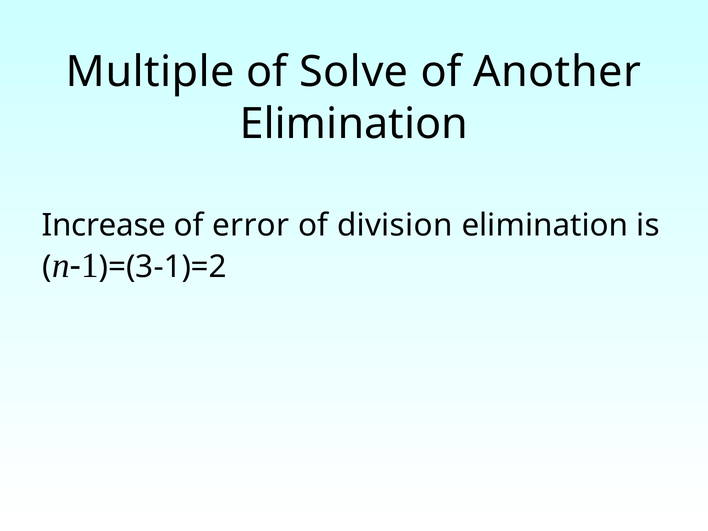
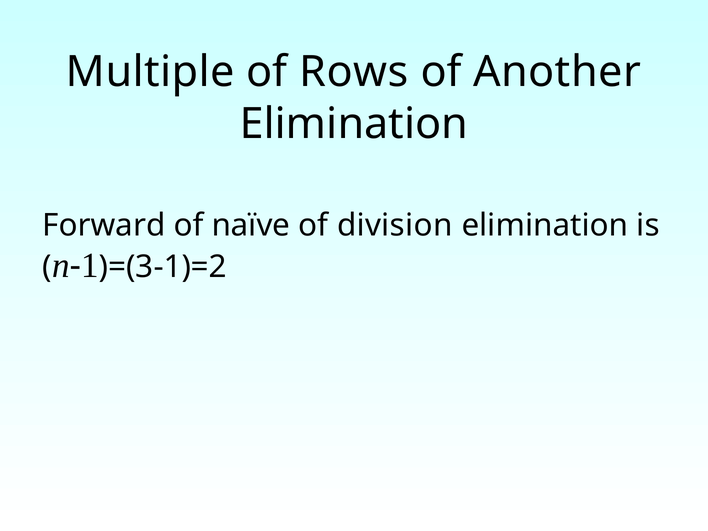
Solve: Solve -> Rows
Increase: Increase -> Forward
error: error -> naïve
